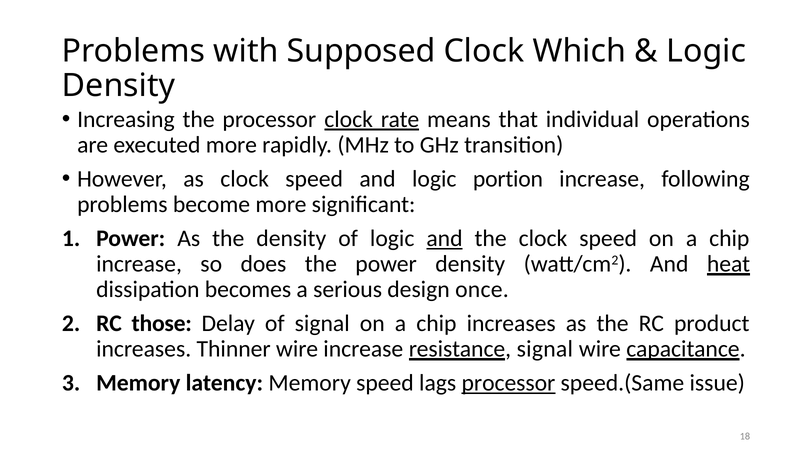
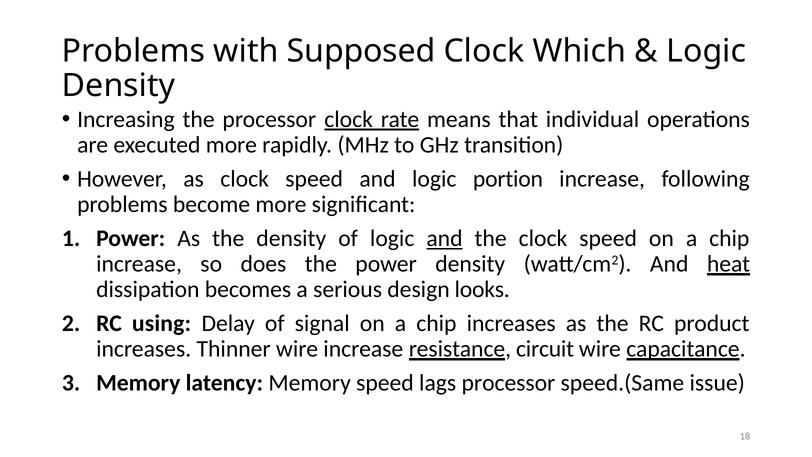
once: once -> looks
those: those -> using
resistance signal: signal -> circuit
processor at (508, 383) underline: present -> none
